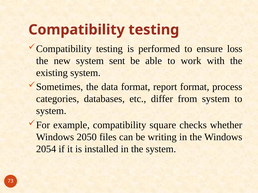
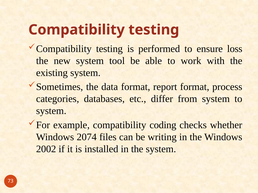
sent: sent -> tool
square: square -> coding
2050: 2050 -> 2074
2054: 2054 -> 2002
